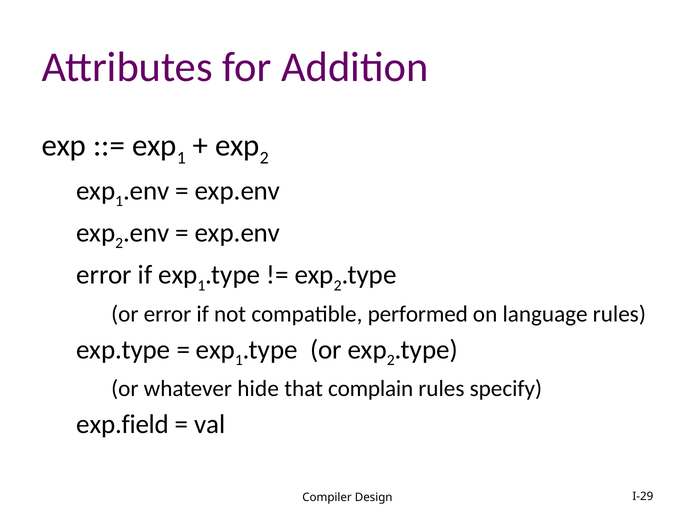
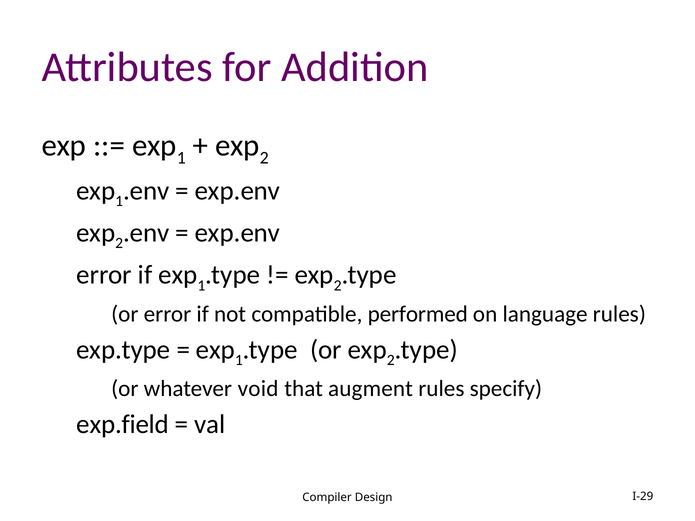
hide: hide -> void
complain: complain -> augment
